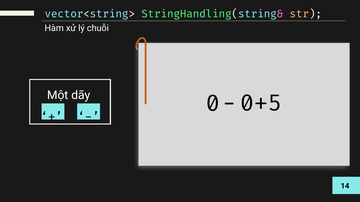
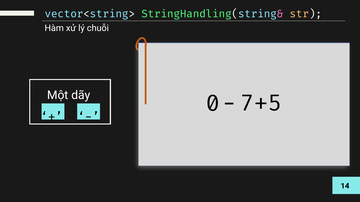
0+5: 0+5 -> 7+5
